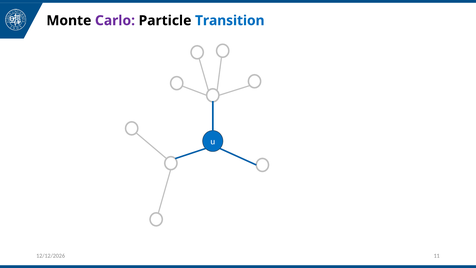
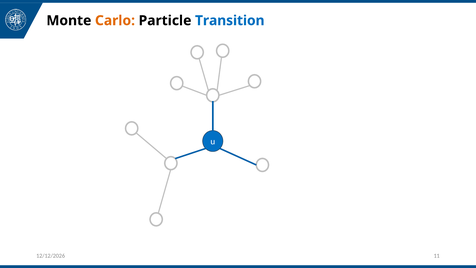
Carlo colour: purple -> orange
